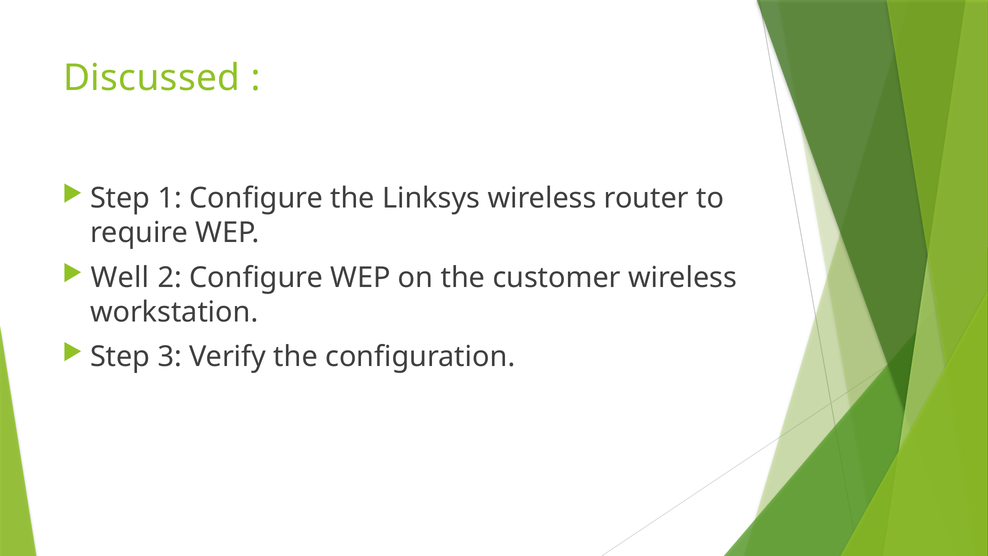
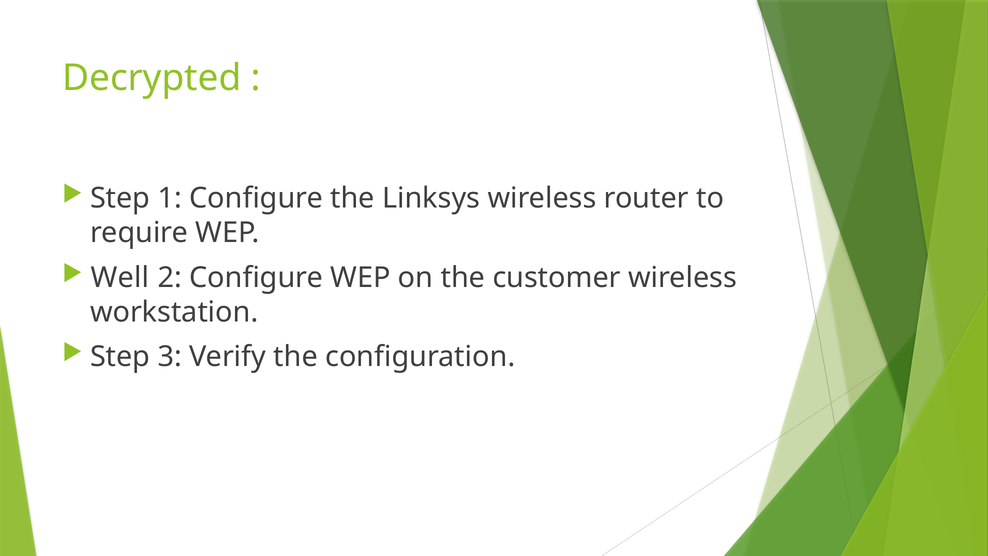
Discussed: Discussed -> Decrypted
